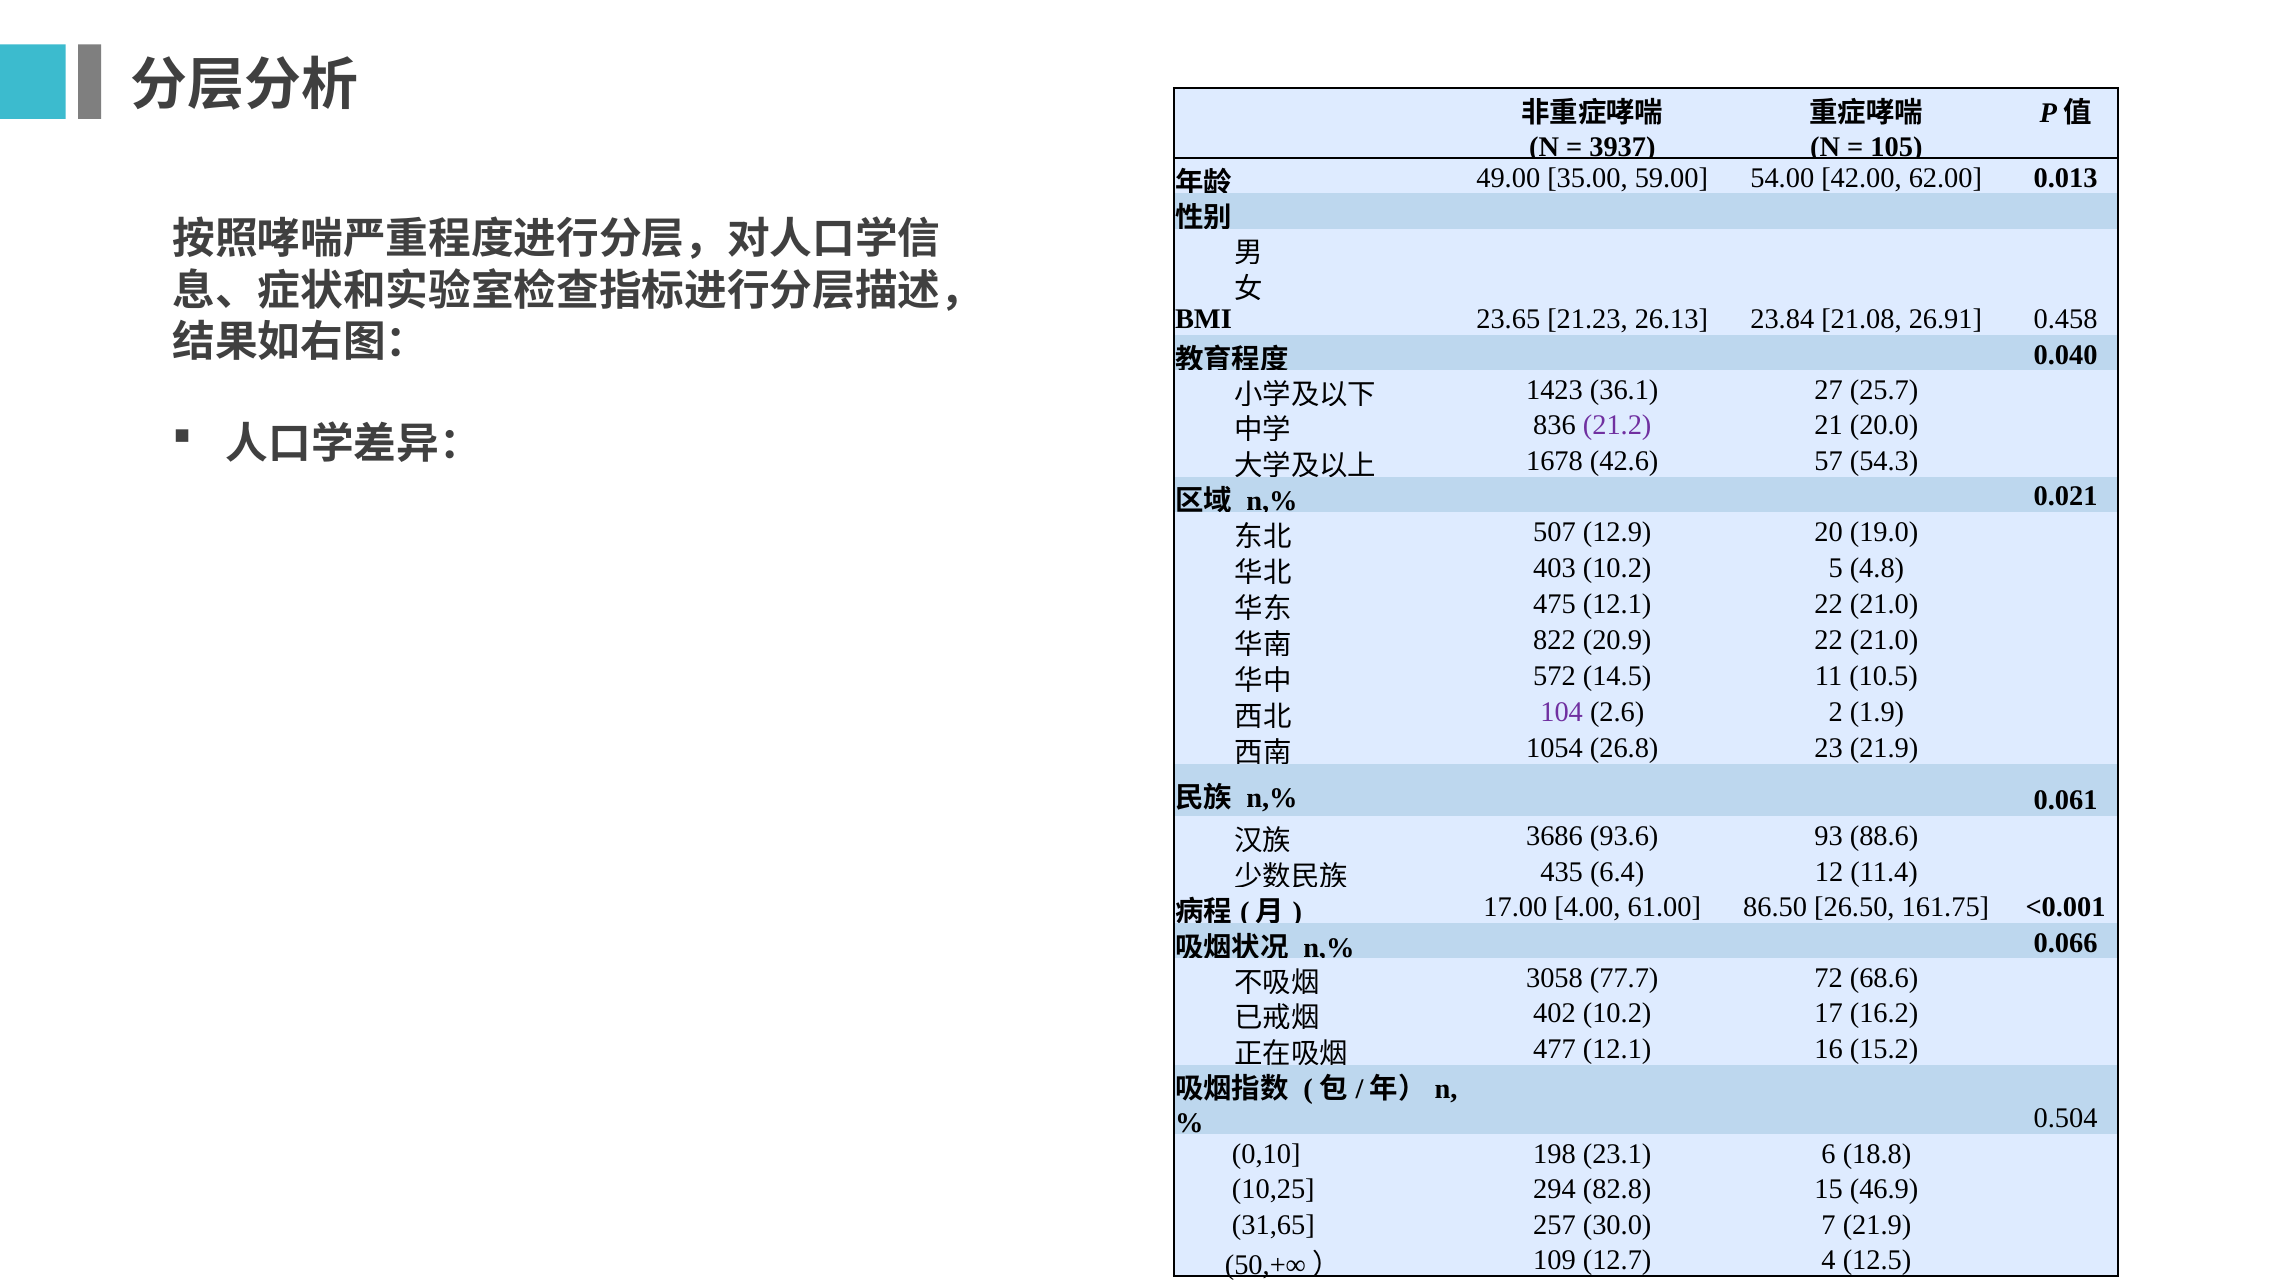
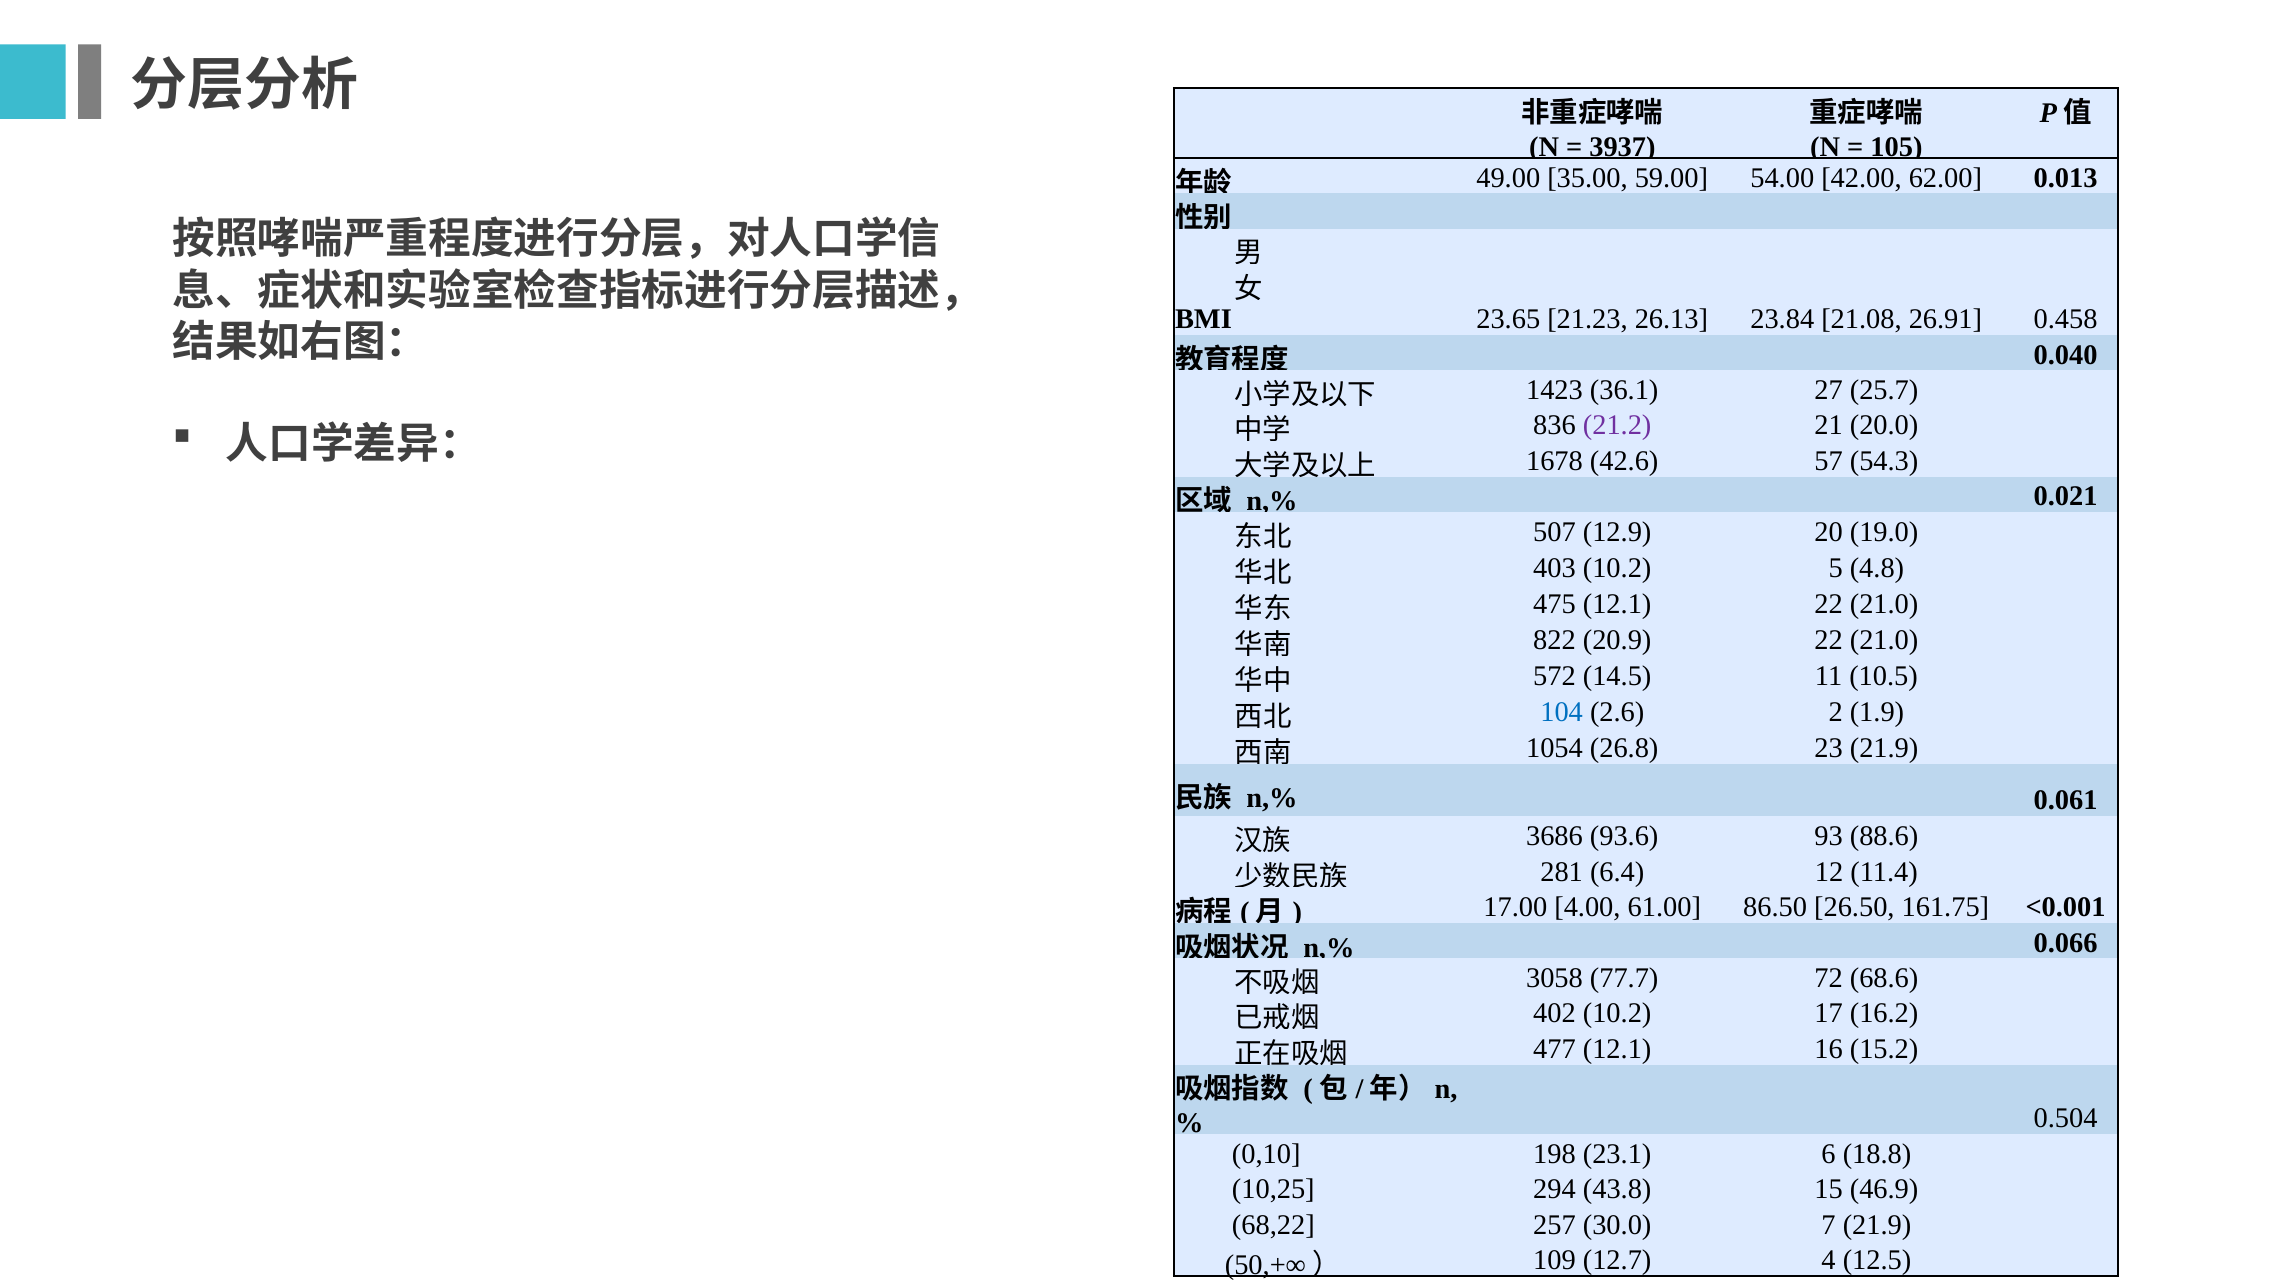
104 colour: purple -> blue
435: 435 -> 281
82.8: 82.8 -> 43.8
31,65: 31,65 -> 68,22
